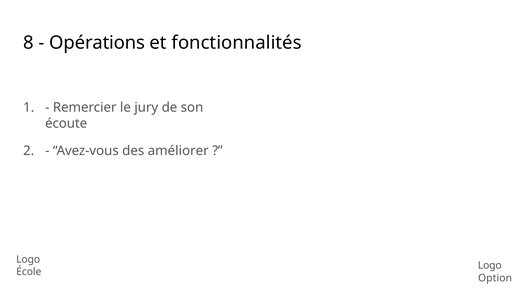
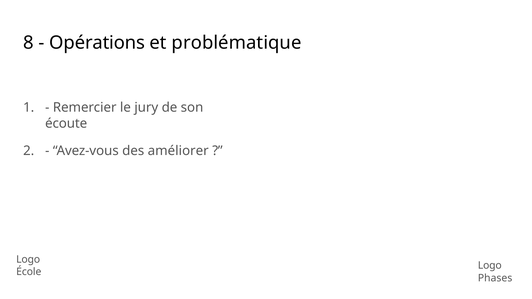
fonctionnalités: fonctionnalités -> problématique
Option: Option -> Phases
